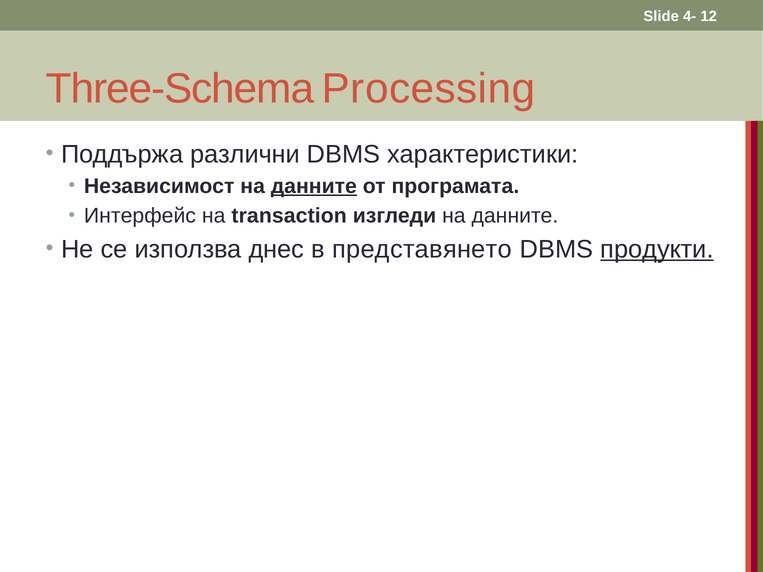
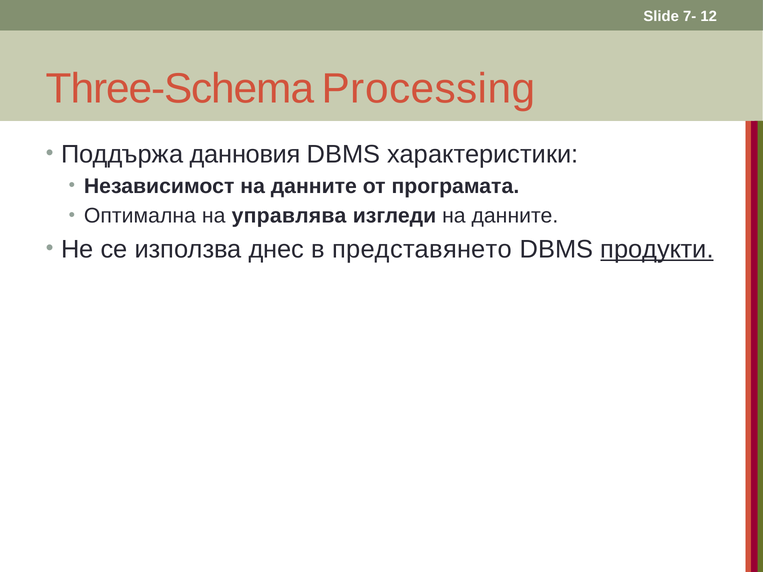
4-: 4- -> 7-
различни: различни -> данновия
данните at (314, 186) underline: present -> none
Интерфейс: Интерфейс -> Оптимална
transaction: transaction -> управлява
